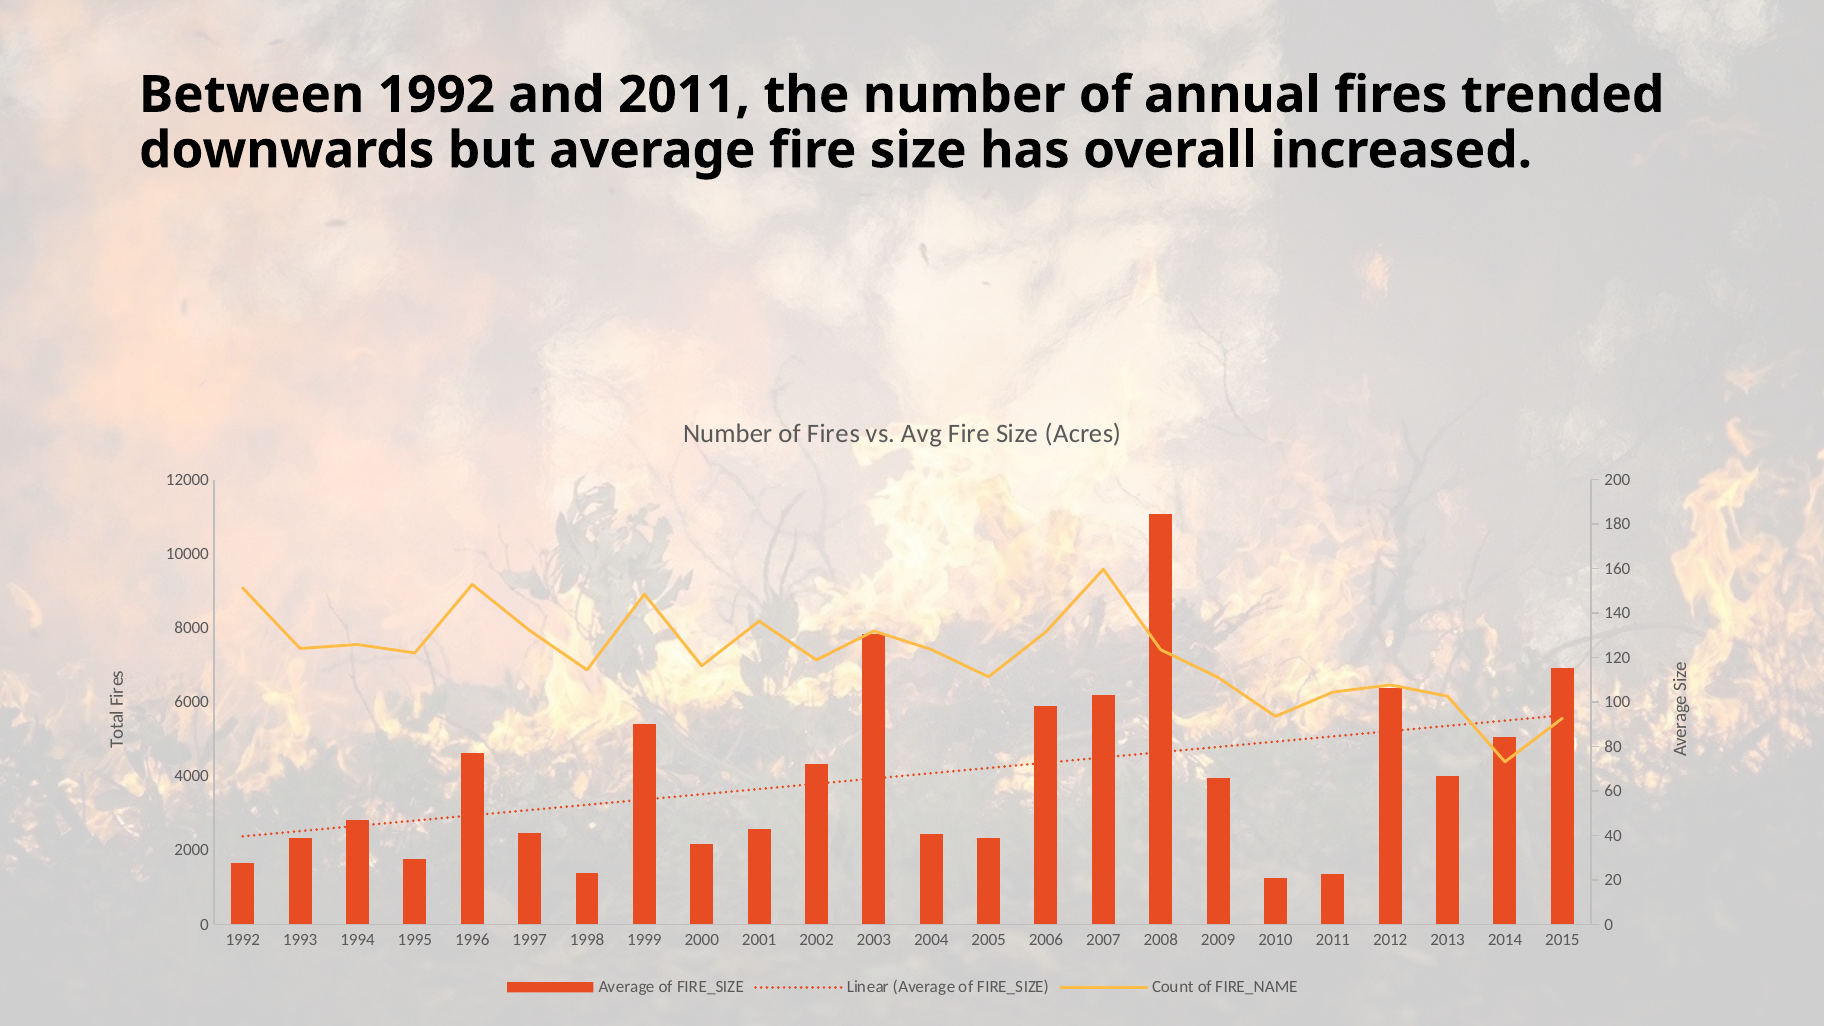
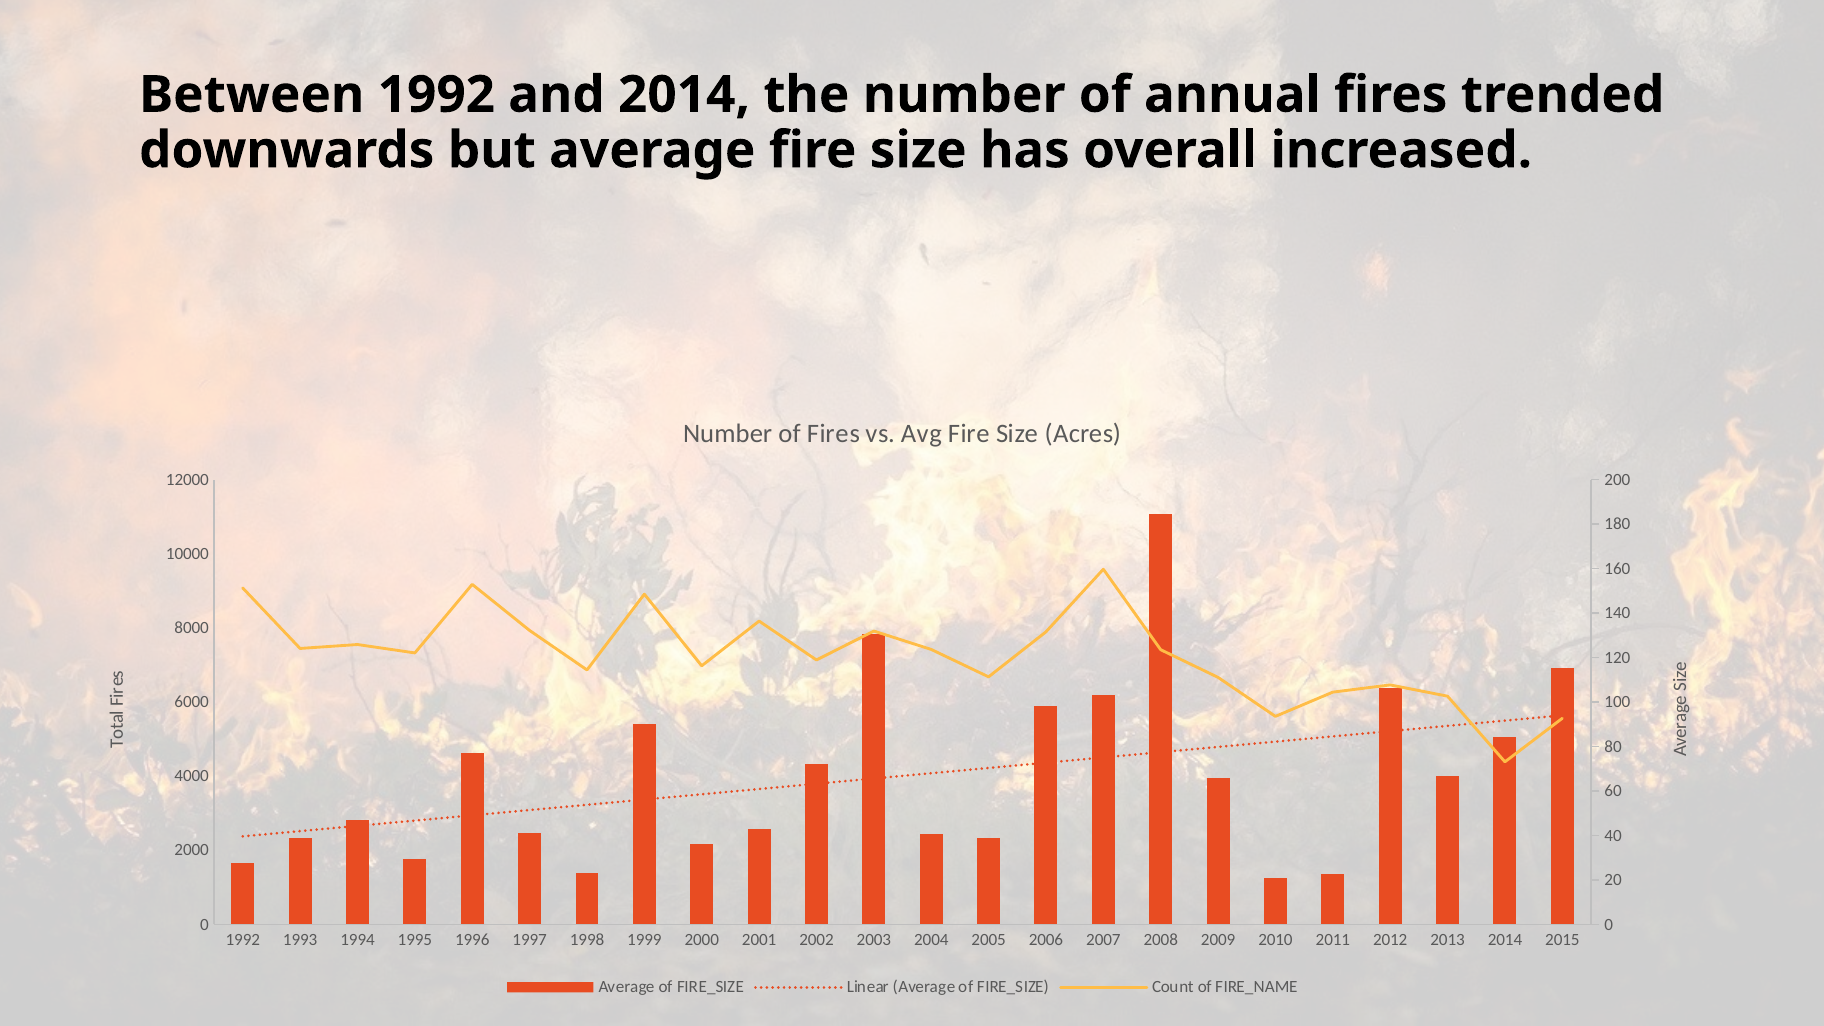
and 2011: 2011 -> 2014
